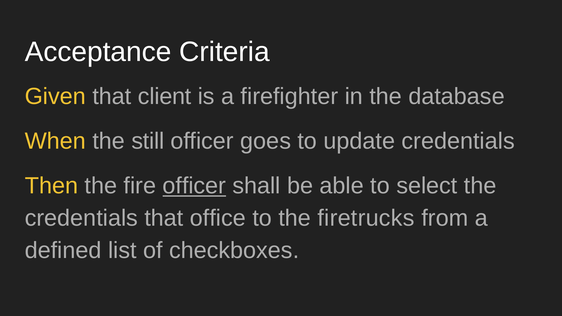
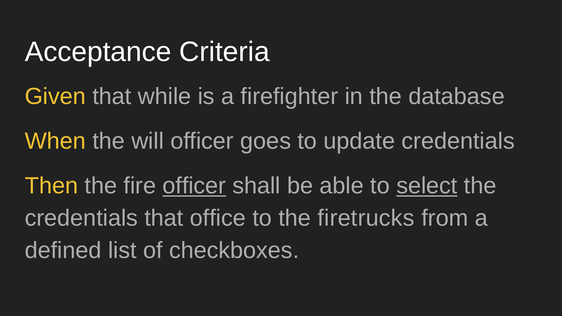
client: client -> while
still: still -> will
select underline: none -> present
